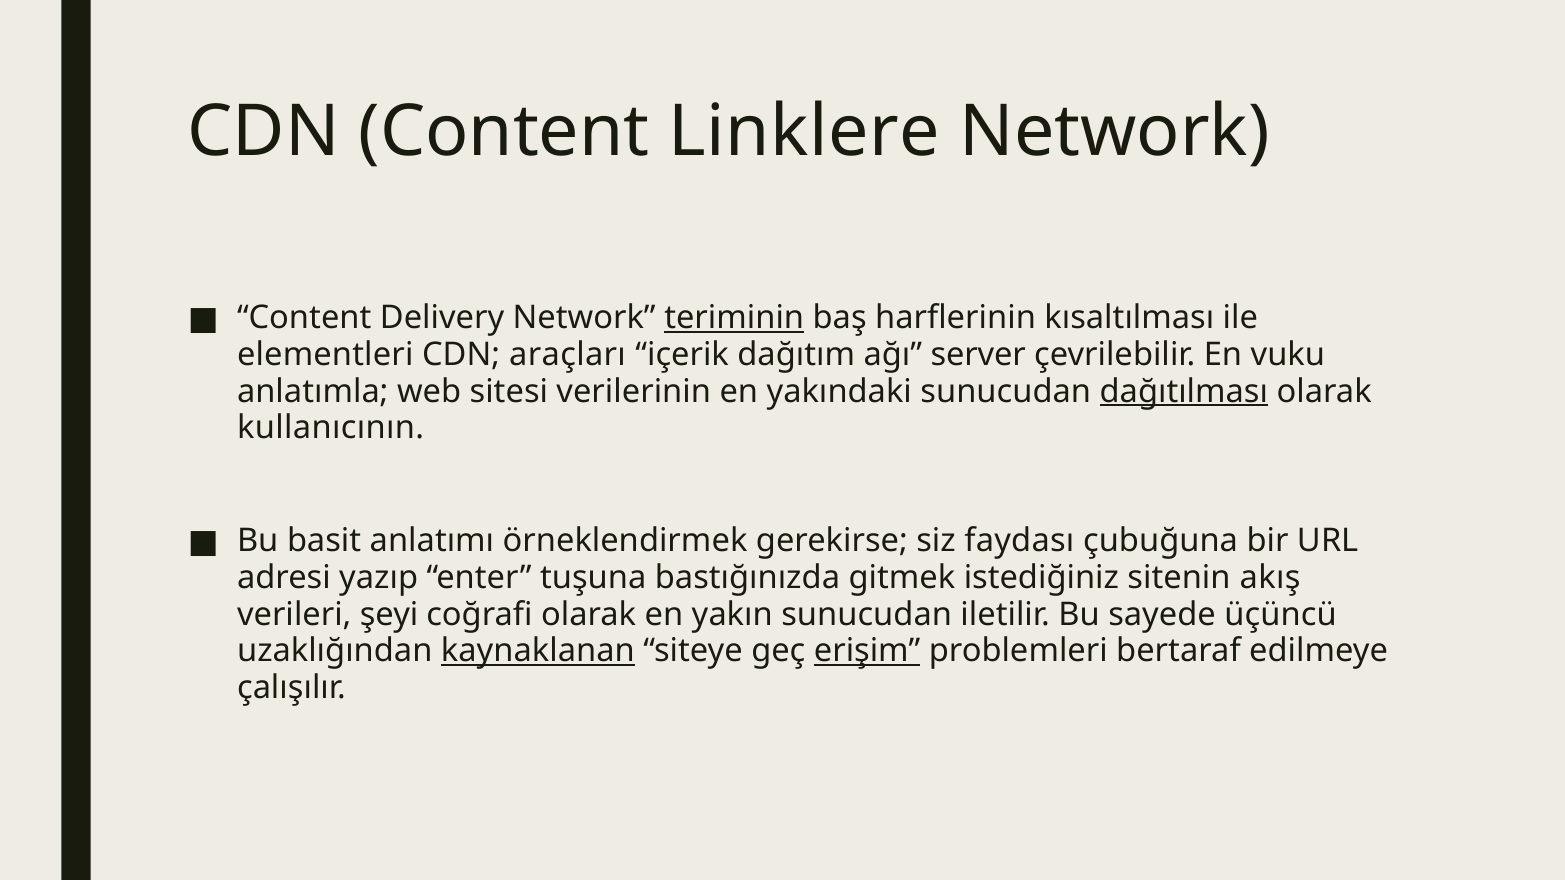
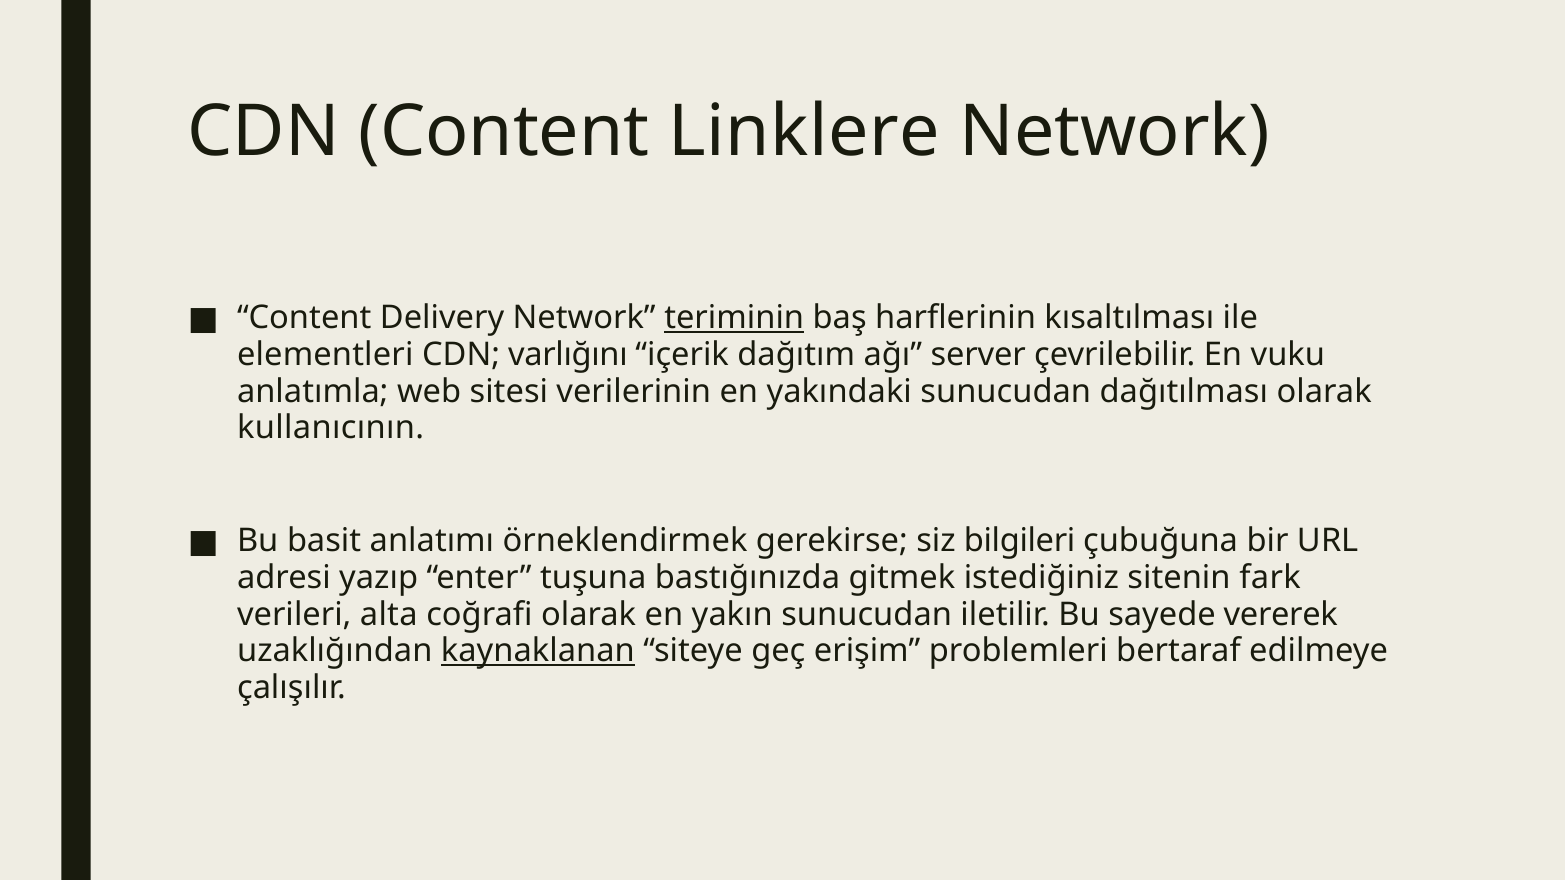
araçları: araçları -> varlığını
dağıtılması underline: present -> none
faydası: faydası -> bilgileri
akış: akış -> fark
şeyi: şeyi -> alta
üçüncü: üçüncü -> vererek
erişim underline: present -> none
